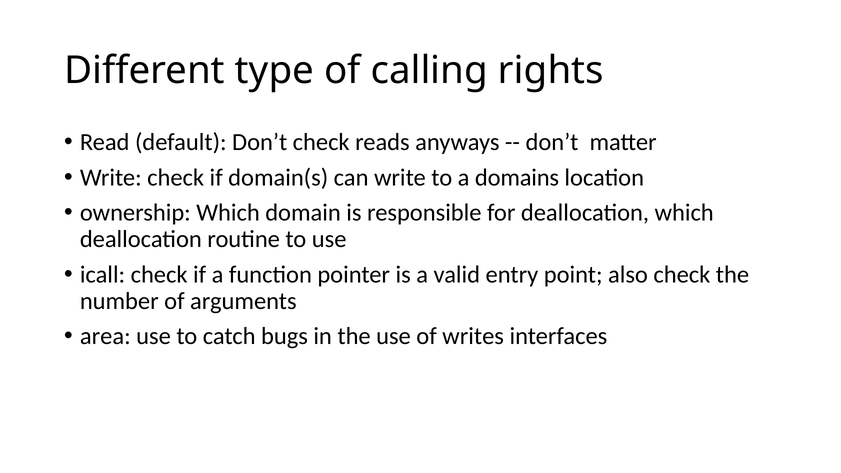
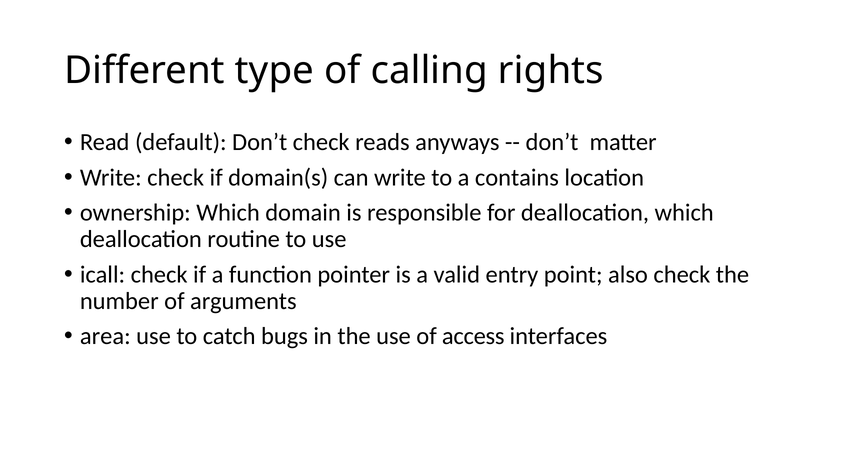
domains: domains -> contains
writes: writes -> access
